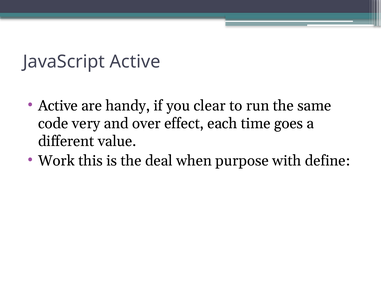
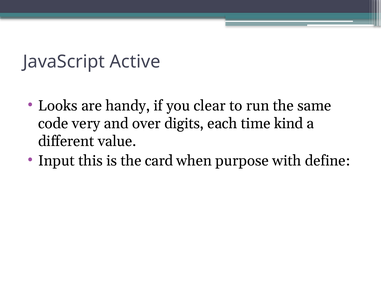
Active at (58, 106): Active -> Looks
effect: effect -> digits
goes: goes -> kind
Work: Work -> Input
deal: deal -> card
